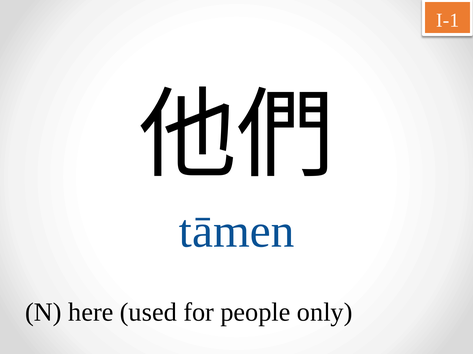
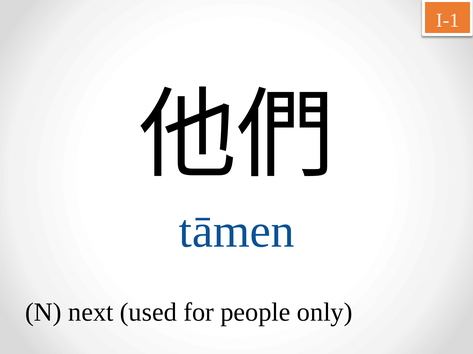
here: here -> next
